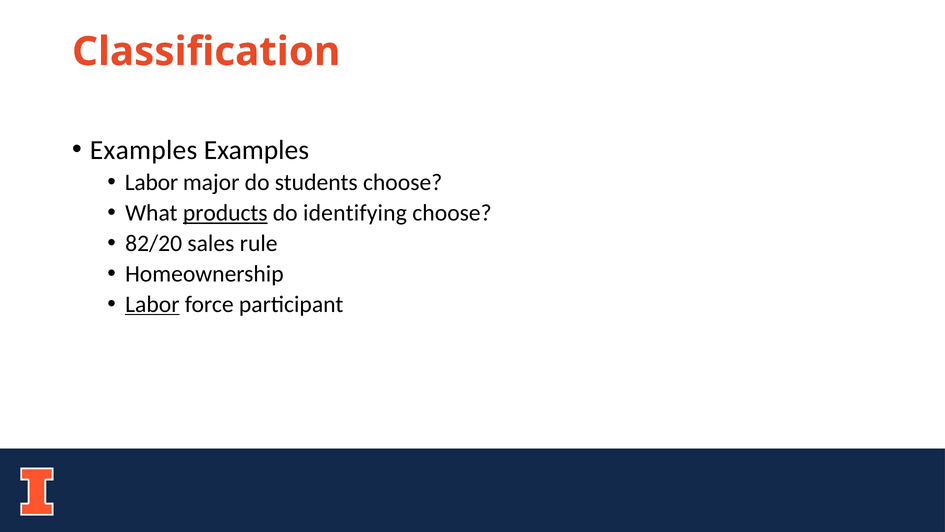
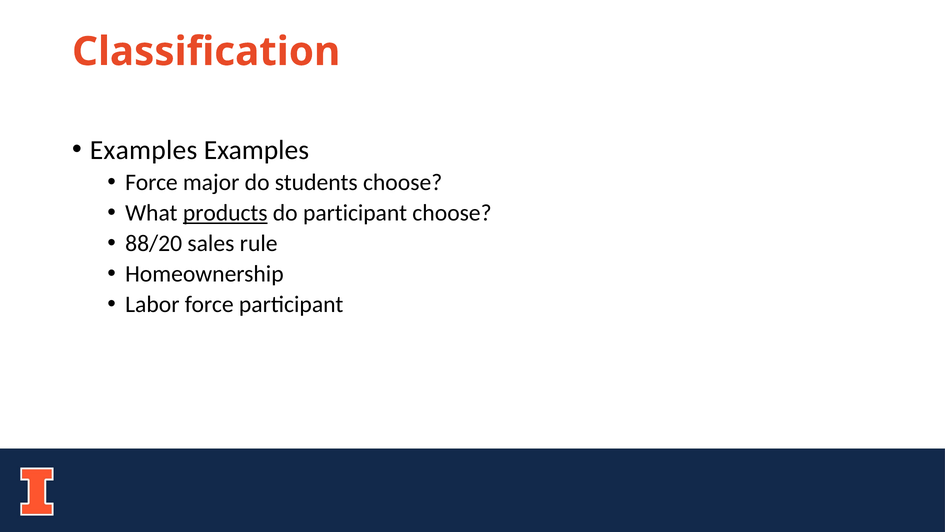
Labor at (151, 182): Labor -> Force
do identifying: identifying -> participant
82/20: 82/20 -> 88/20
Labor at (152, 304) underline: present -> none
